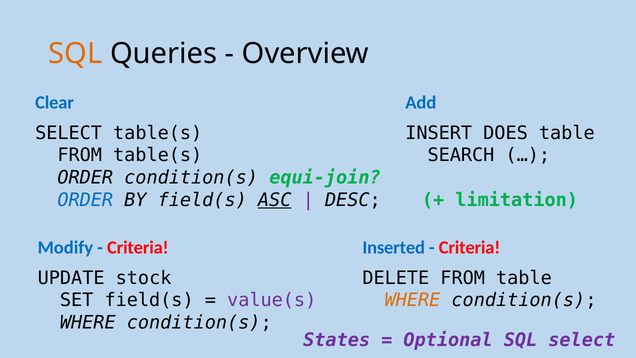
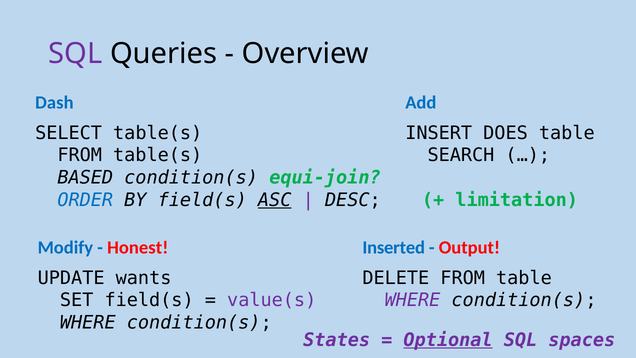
SQL at (76, 53) colour: orange -> purple
Clear: Clear -> Dash
ORDER at (85, 178): ORDER -> BASED
Criteria at (138, 247): Criteria -> Honest
Criteria at (470, 247): Criteria -> Output
stock: stock -> wants
WHERE at (413, 300) colour: orange -> purple
Optional underline: none -> present
SQL select: select -> spaces
